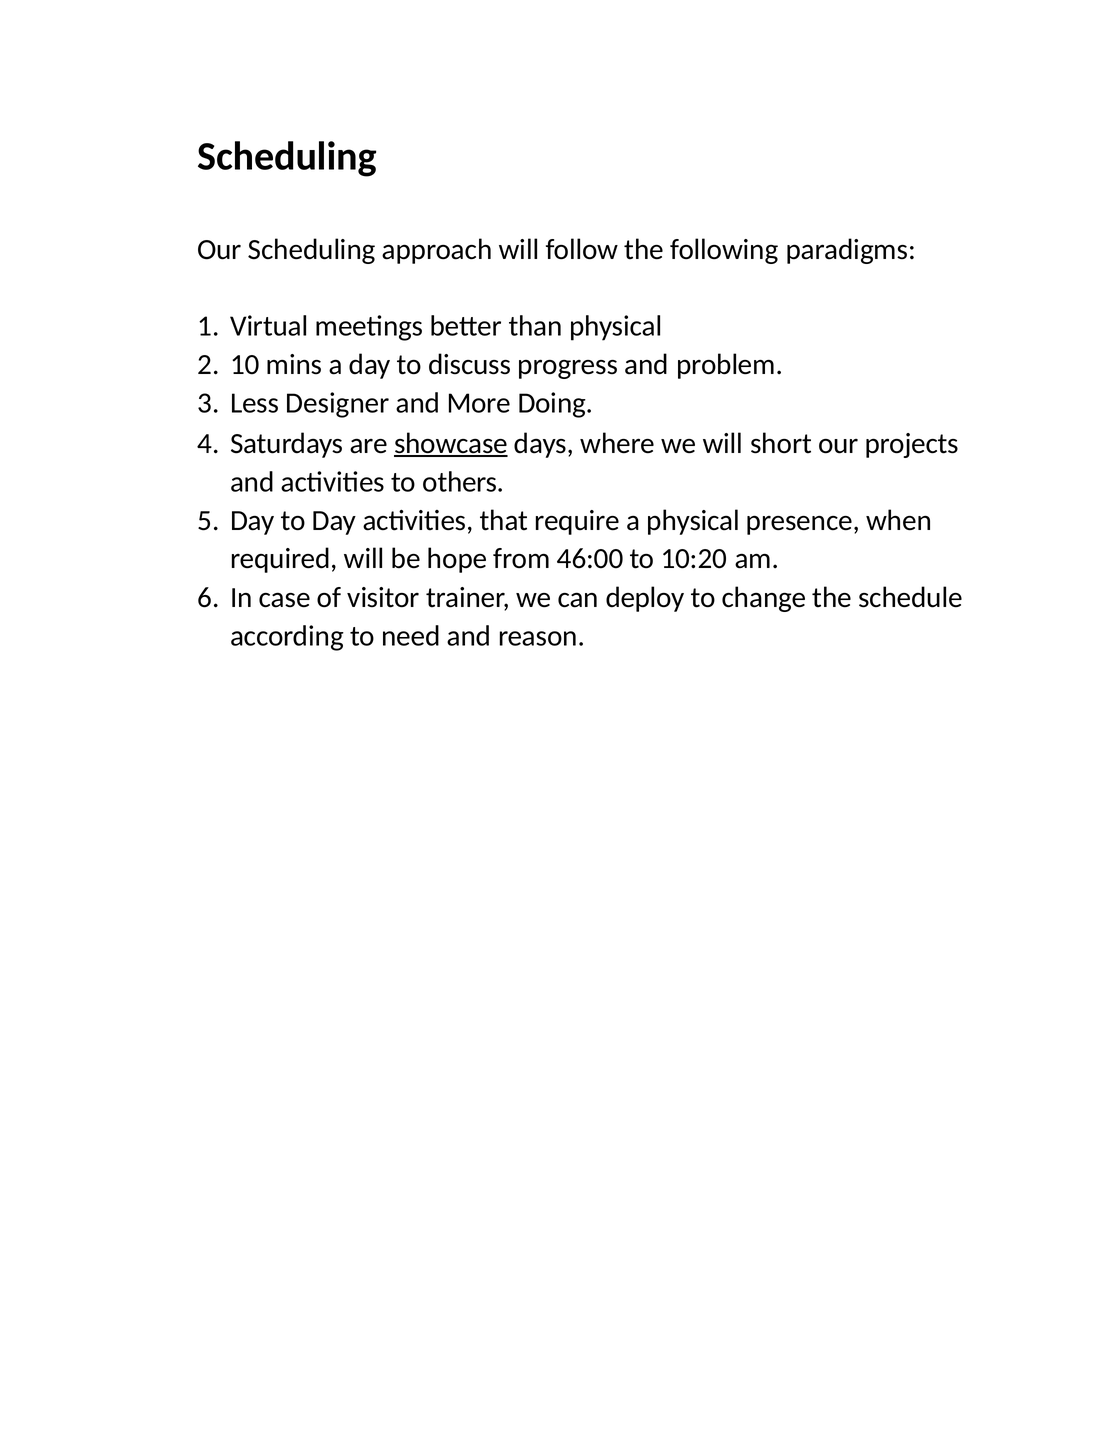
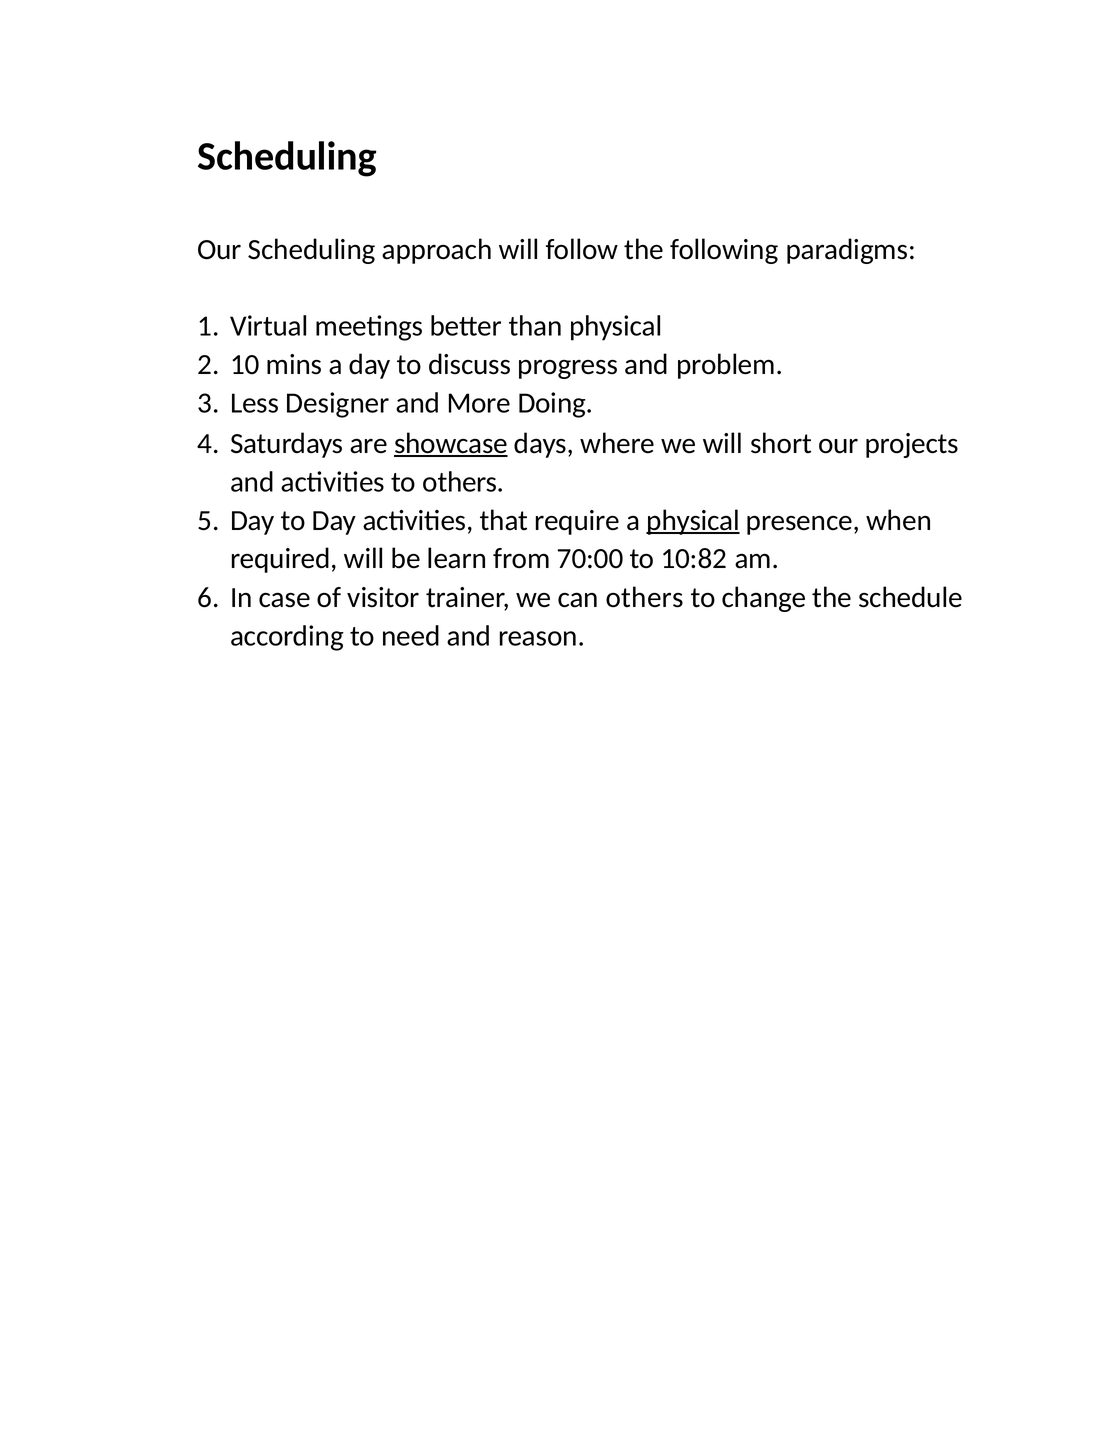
physical at (693, 520) underline: none -> present
hope: hope -> learn
46:00: 46:00 -> 70:00
10:20: 10:20 -> 10:82
can deploy: deploy -> others
